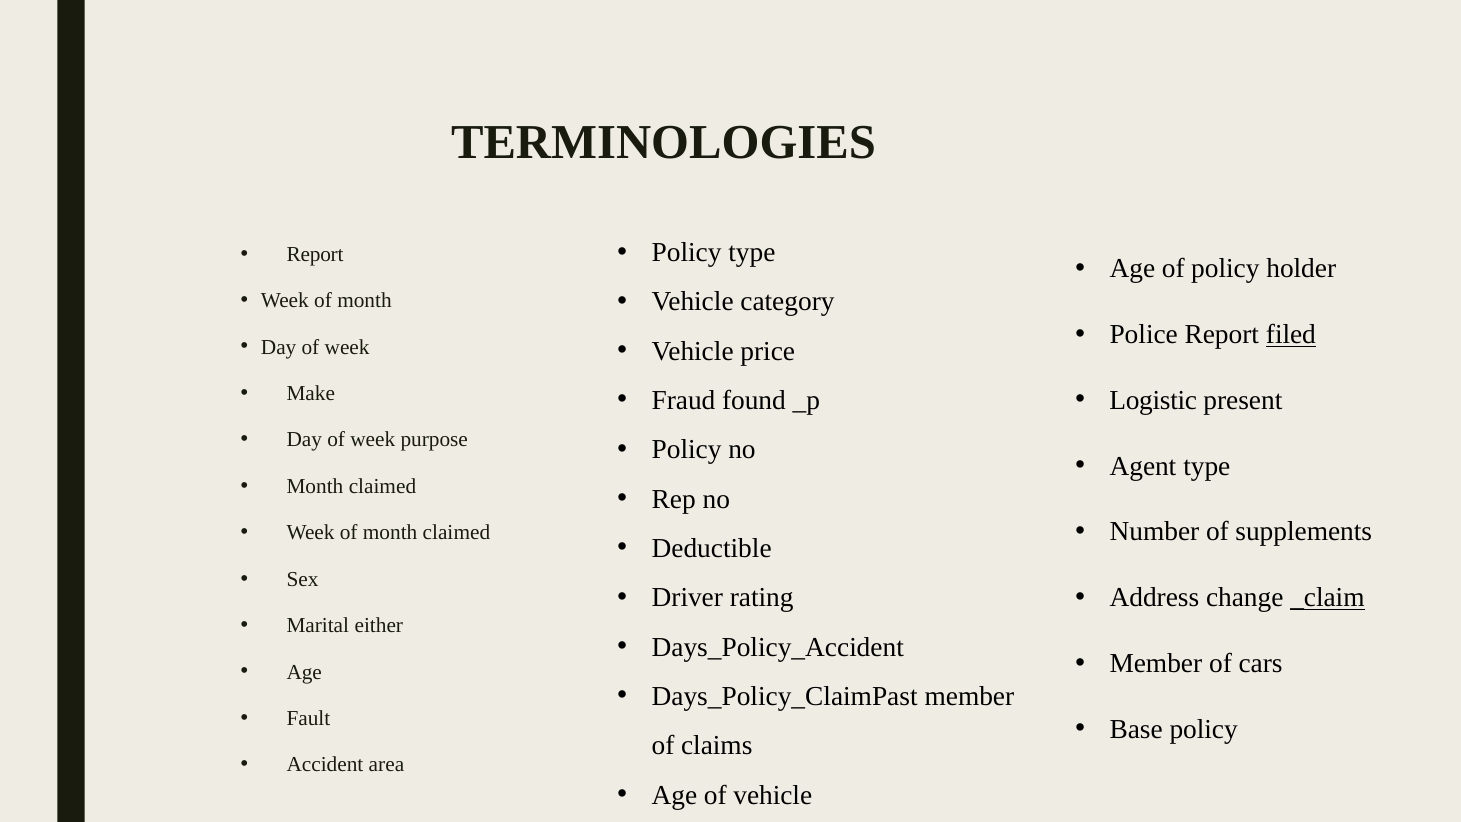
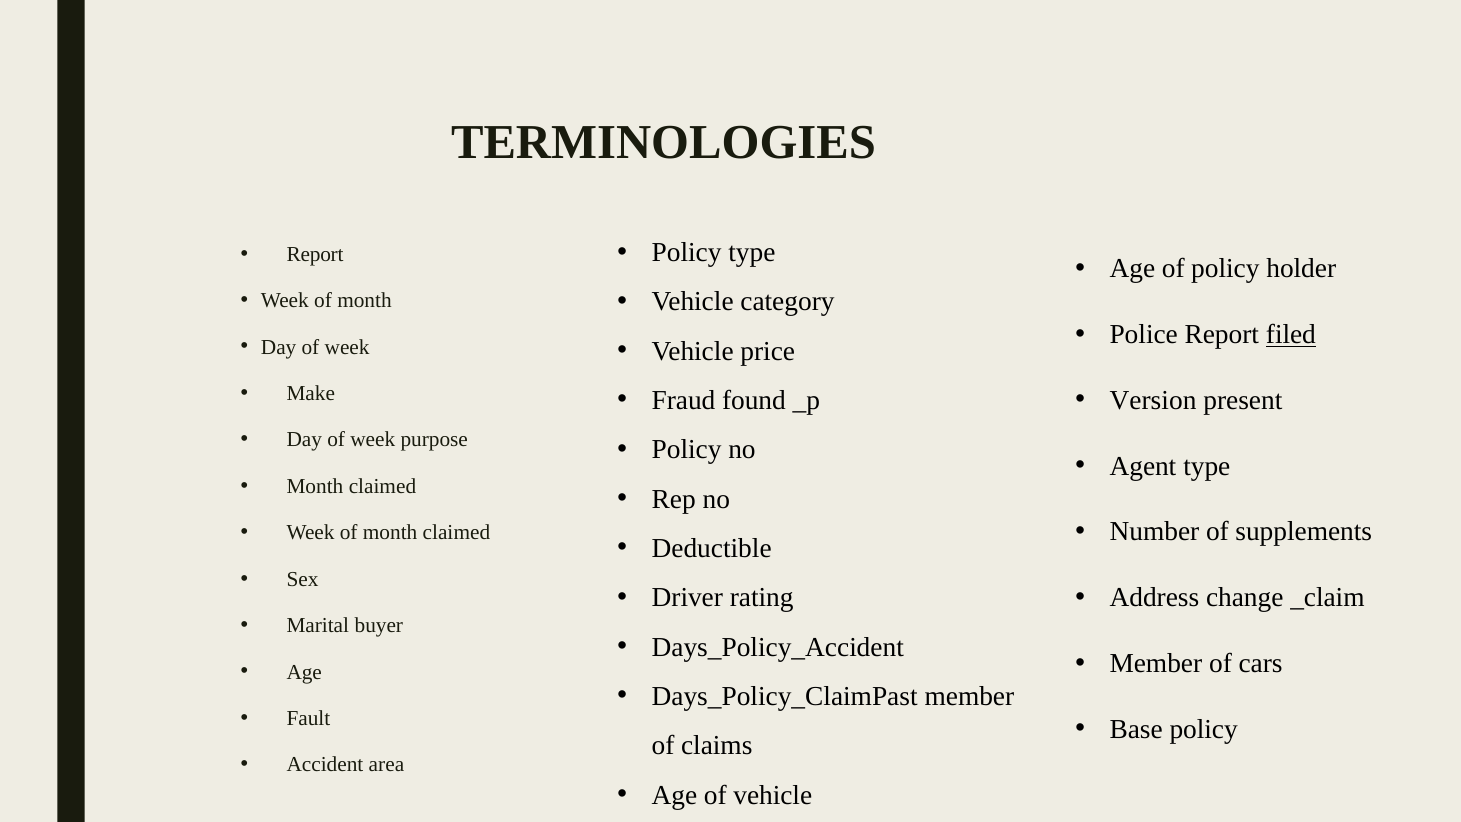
Logistic: Logistic -> Version
_claim underline: present -> none
either: either -> buyer
